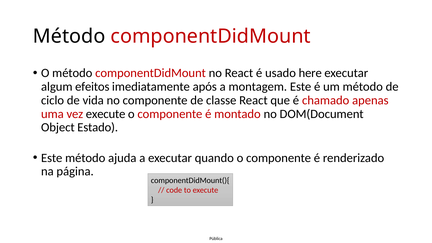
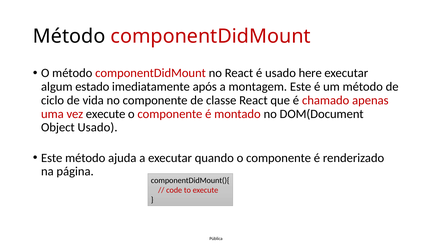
efeitos: efeitos -> estado
Object Estado: Estado -> Usado
